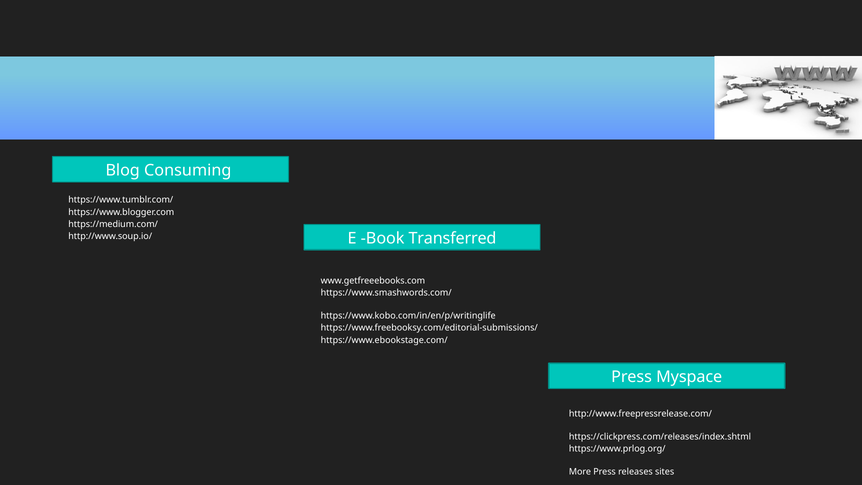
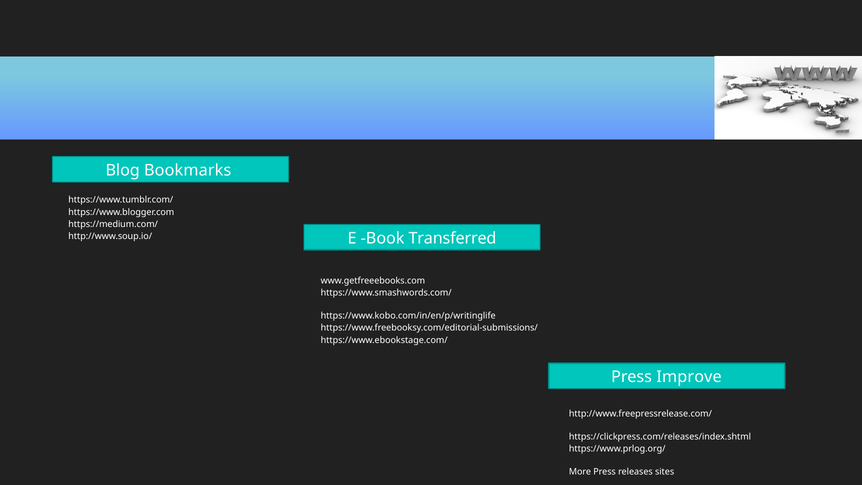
Consuming: Consuming -> Bookmarks
Myspace: Myspace -> Improve
